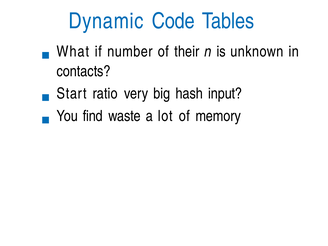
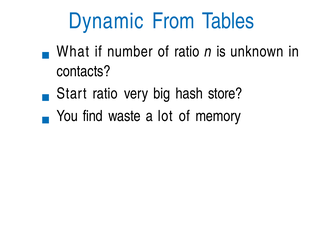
Code: Code -> From
of their: their -> ratio
input: input -> store
